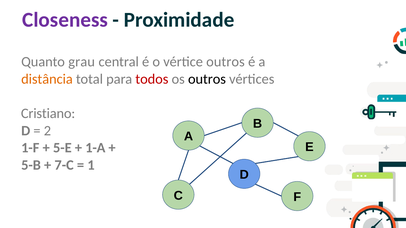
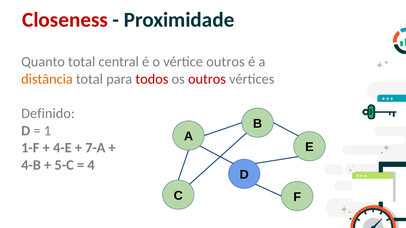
Closeness colour: purple -> red
Quanto grau: grau -> total
outros at (207, 79) colour: black -> red
Cristiano: Cristiano -> Definido
2: 2 -> 1
5-E: 5-E -> 4-E
1-A: 1-A -> 7-A
5-B: 5-B -> 4-B
7-C: 7-C -> 5-C
1: 1 -> 4
